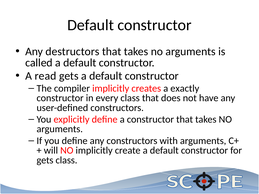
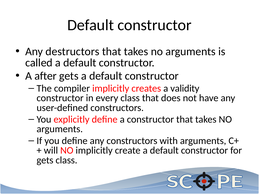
read: read -> after
exactly: exactly -> validity
